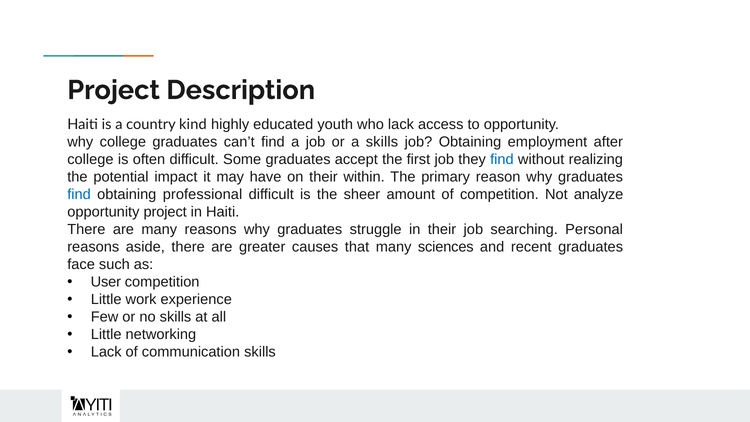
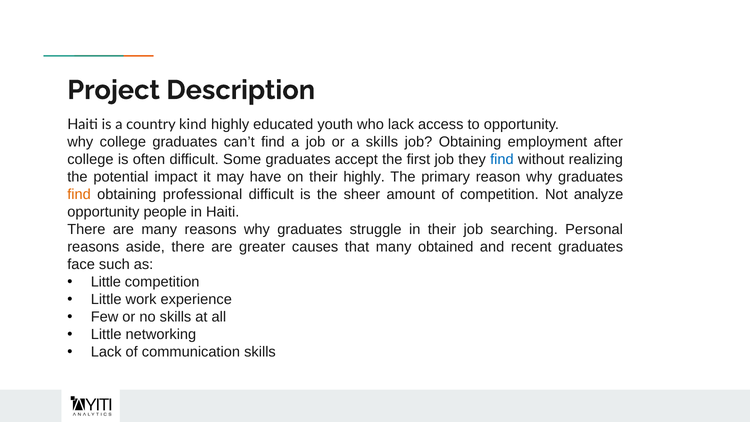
their within: within -> highly
find at (79, 194) colour: blue -> orange
opportunity project: project -> people
sciences: sciences -> obtained
User at (106, 282): User -> Little
